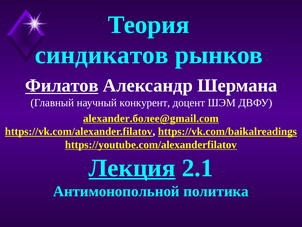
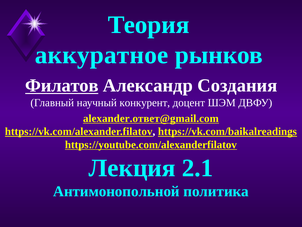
синдикатов: синдикатов -> аккуратное
Шермана: Шермана -> Создания
alexander.более@gmail.com: alexander.более@gmail.com -> alexander.ответ@gmail.com
Лекция underline: present -> none
